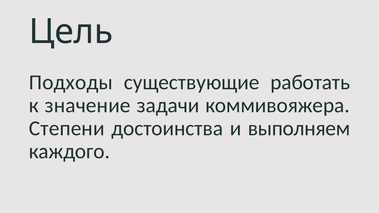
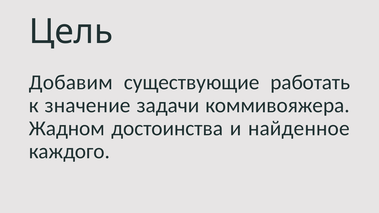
Подходы: Подходы -> Добавим
Степени: Степени -> Жадном
выполняем: выполняем -> найденное
